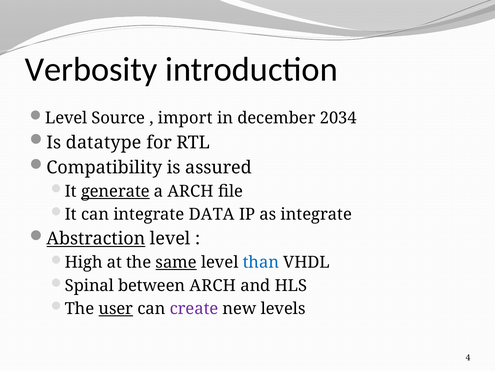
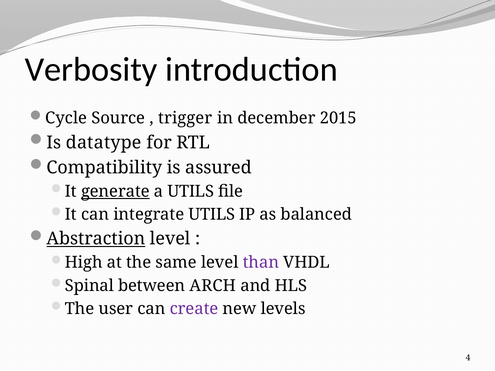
Level at (66, 118): Level -> Cycle
import: import -> trigger
2034: 2034 -> 2015
a ARCH: ARCH -> UTILS
integrate DATA: DATA -> UTILS
as integrate: integrate -> balanced
same underline: present -> none
than colour: blue -> purple
user underline: present -> none
